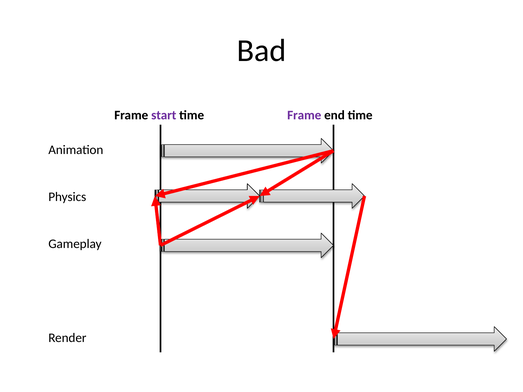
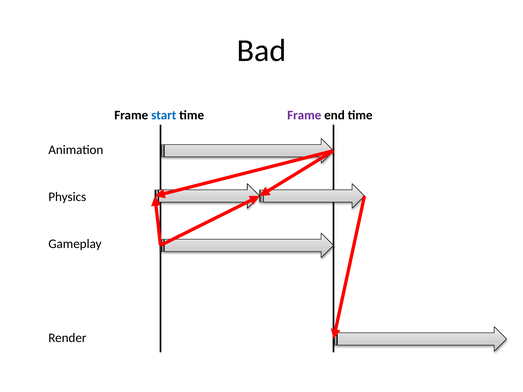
start colour: purple -> blue
